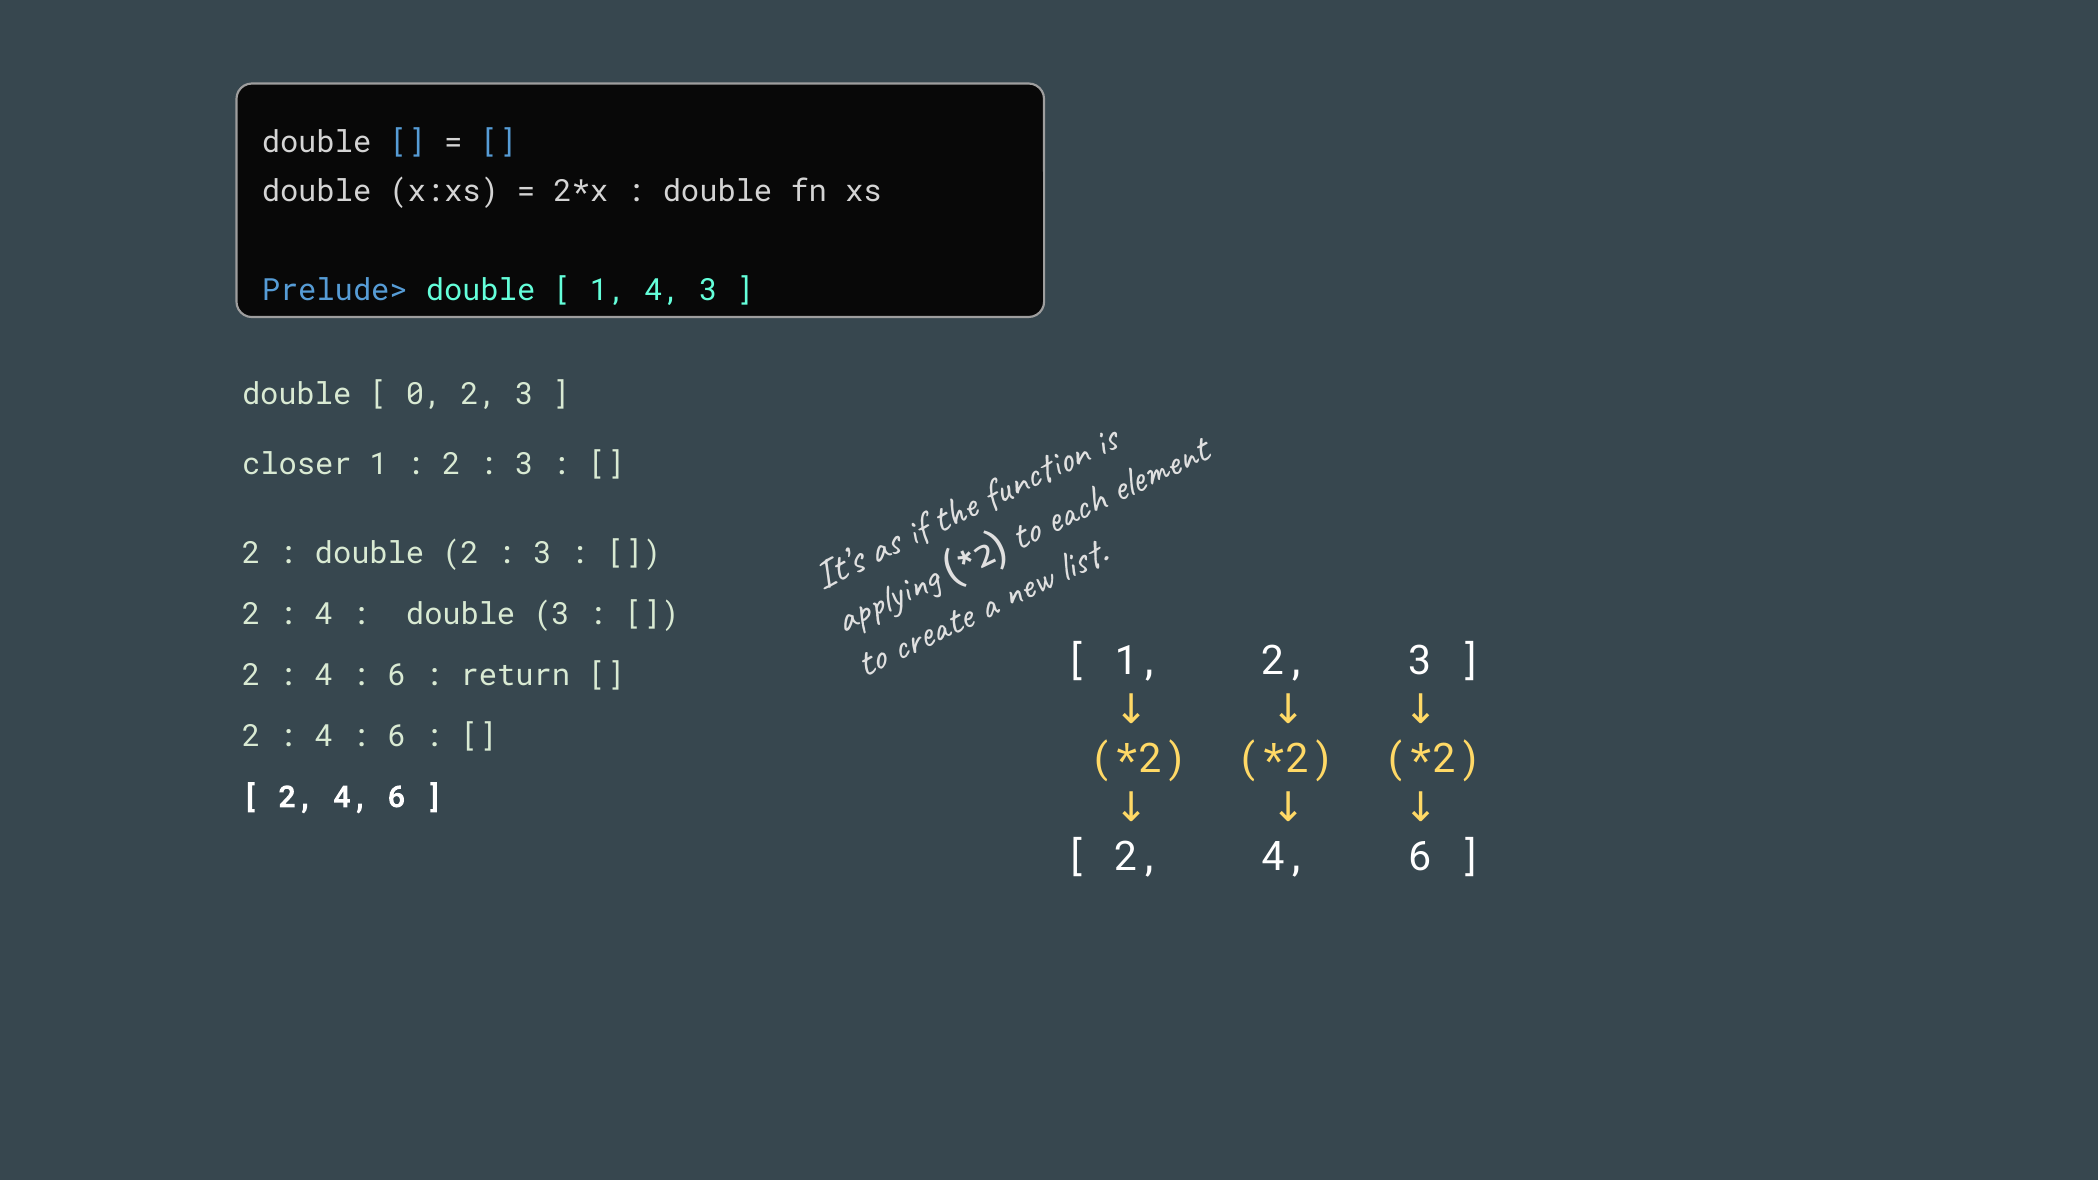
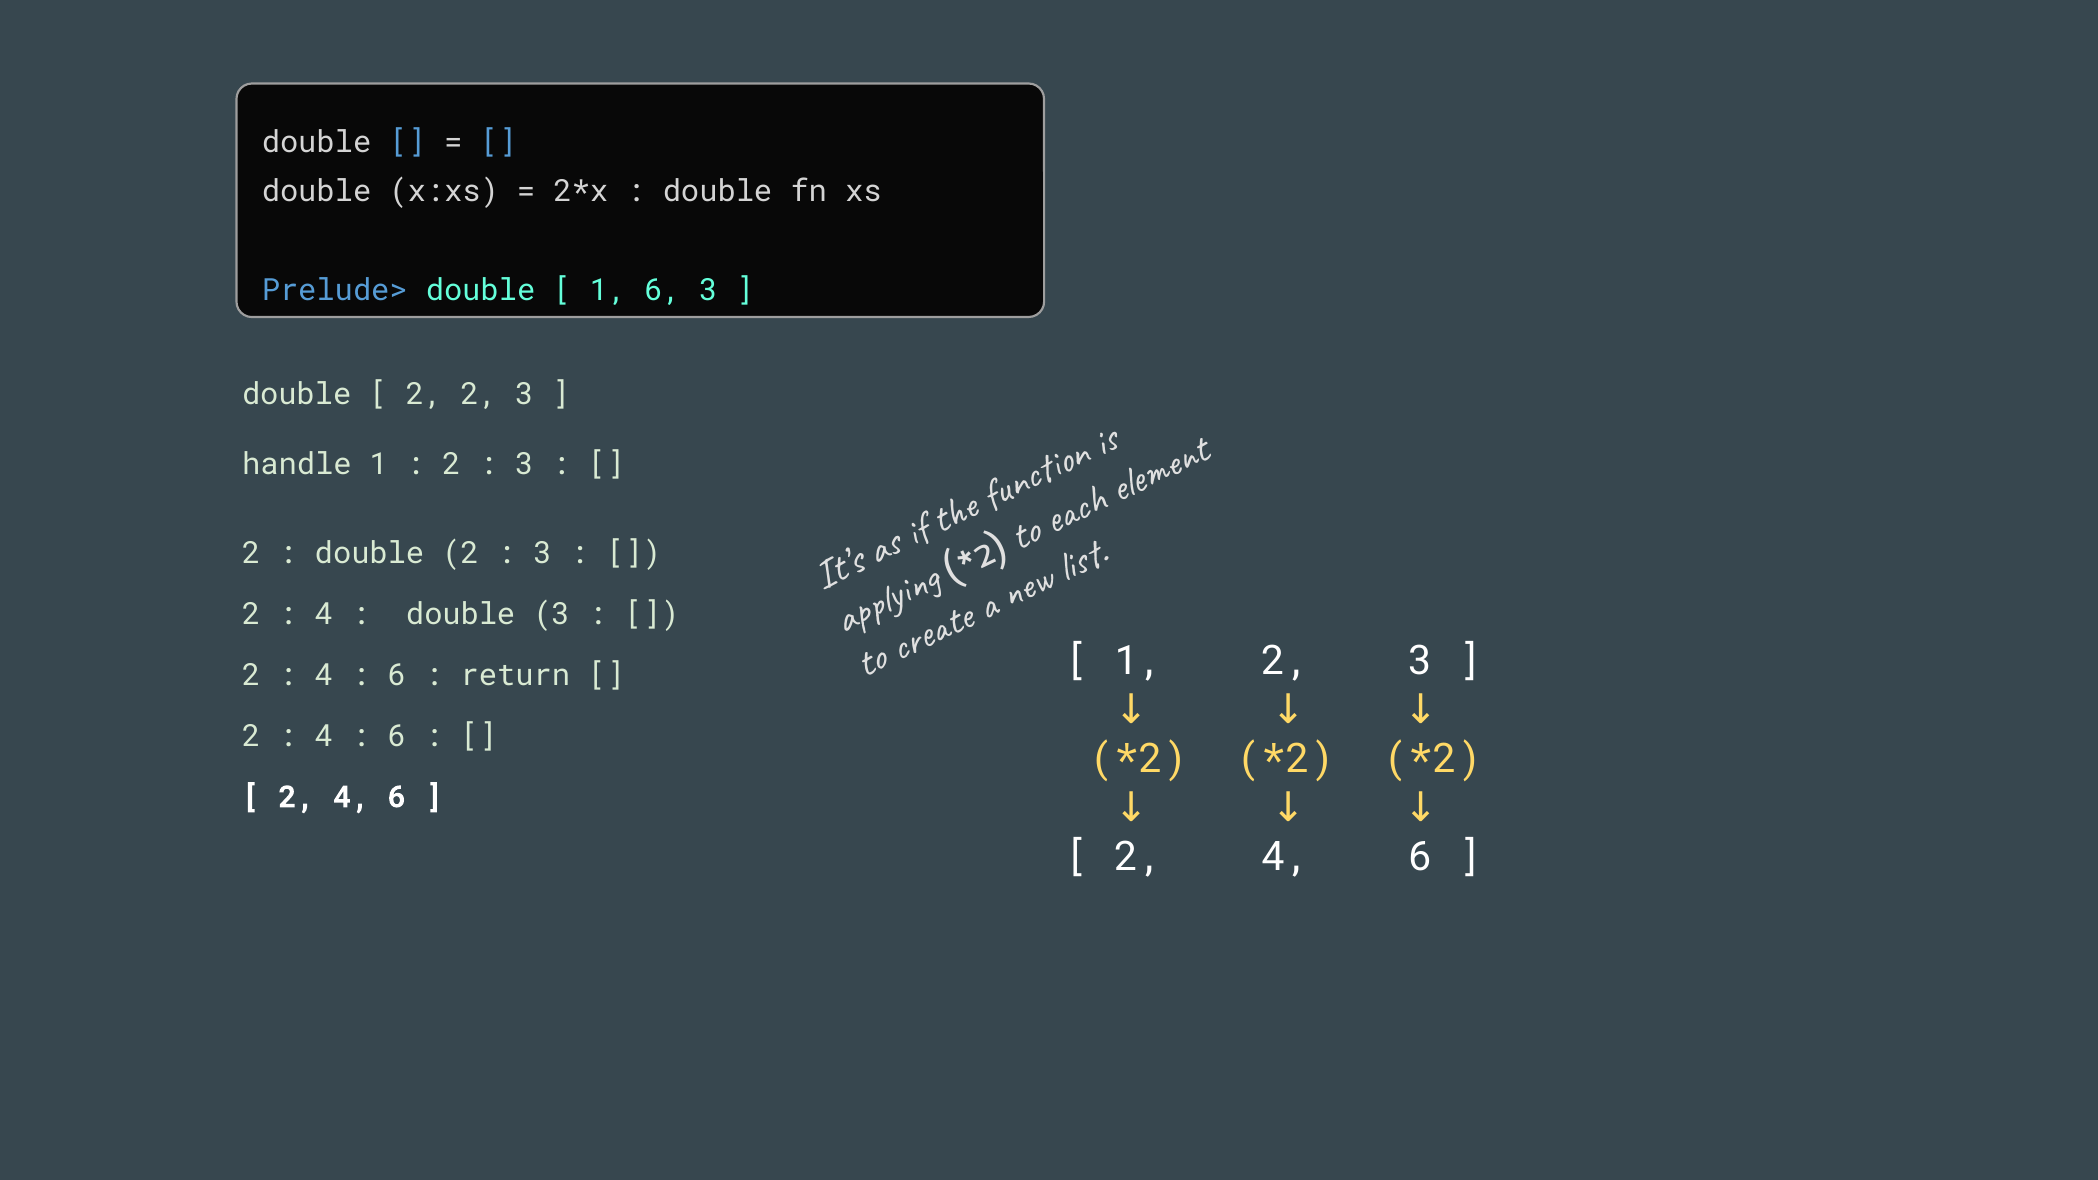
1 4: 4 -> 6
0 at (424, 394): 0 -> 2
closer: closer -> handle
